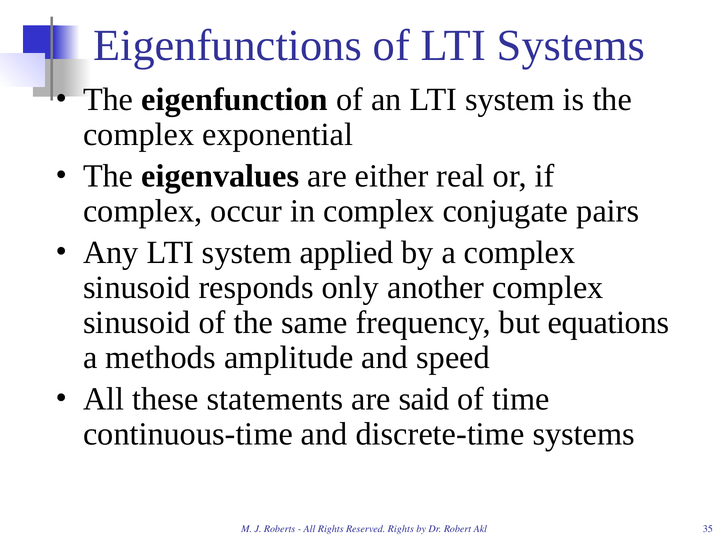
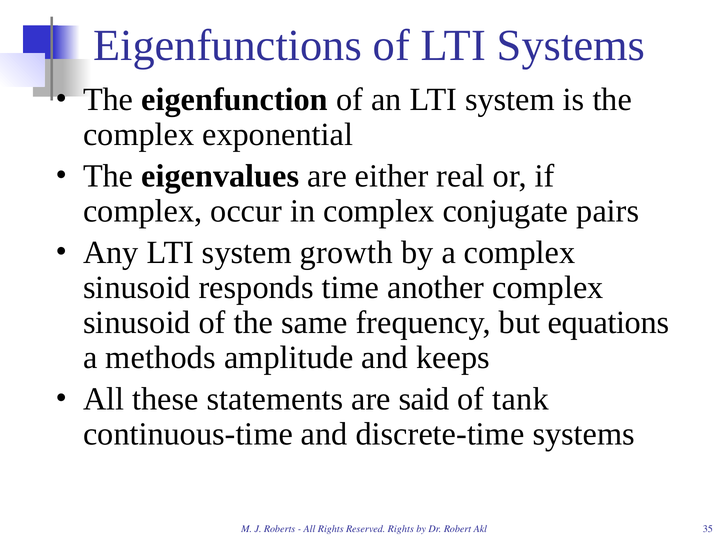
applied: applied -> growth
only: only -> time
speed: speed -> keeps
time: time -> tank
